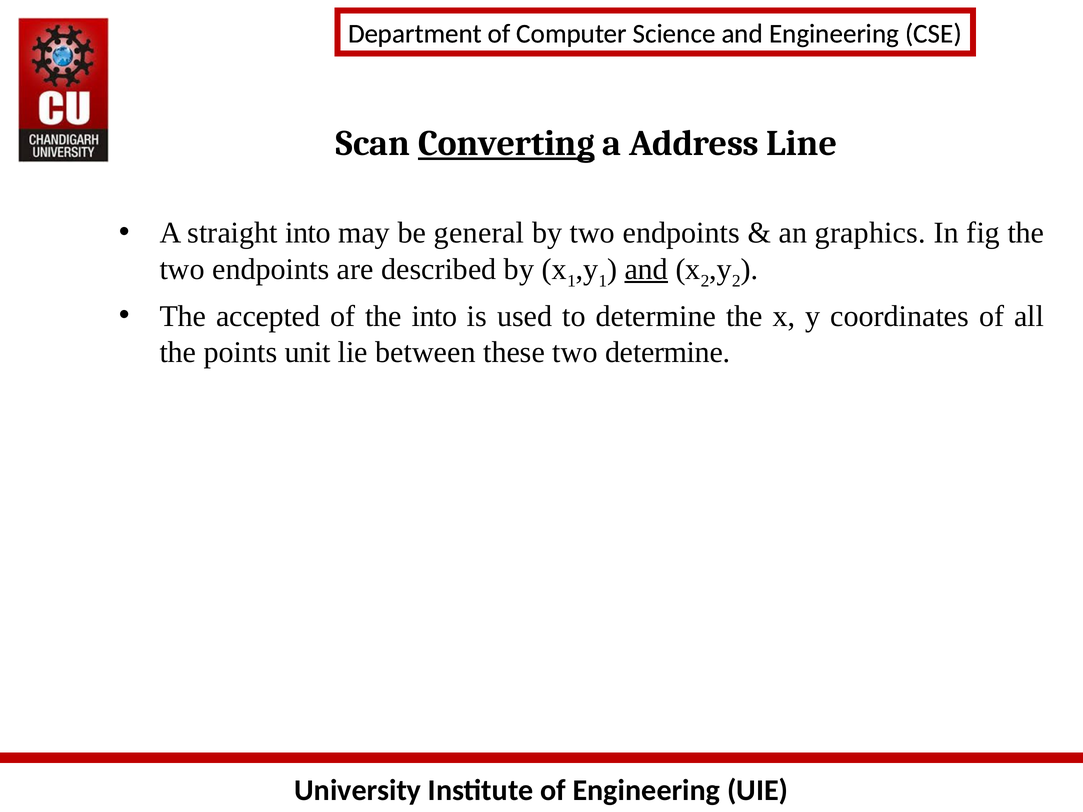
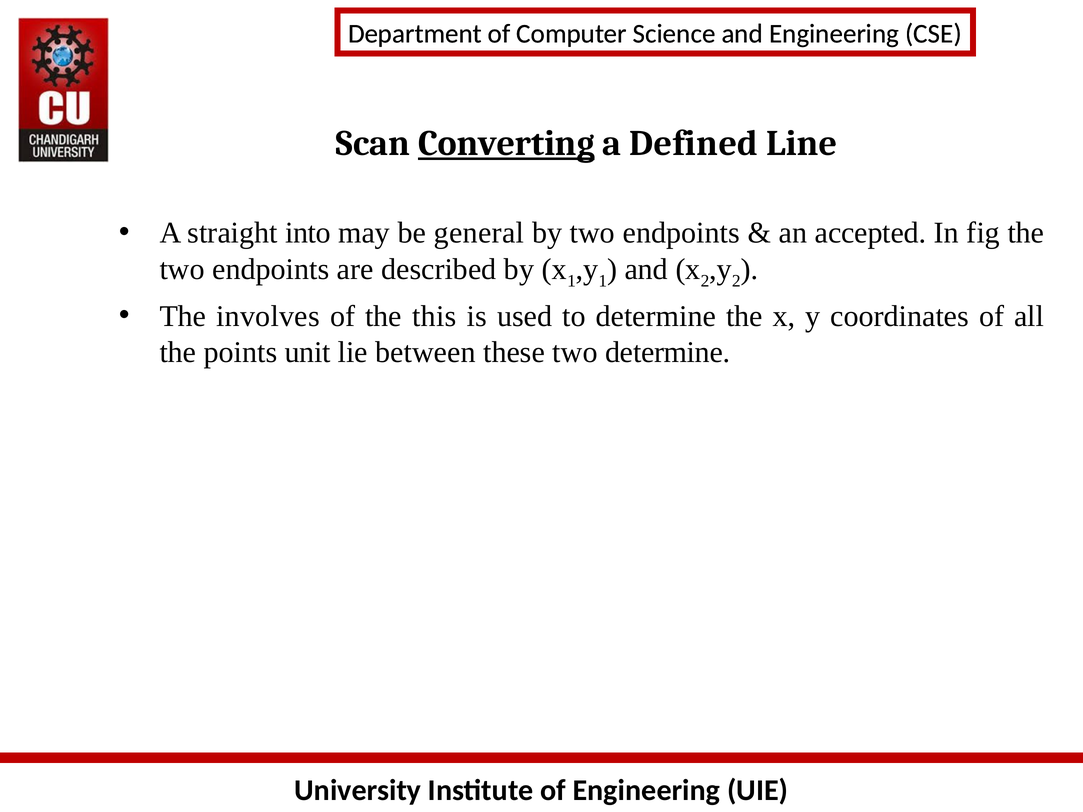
Address: Address -> Defined
graphics: graphics -> accepted
and at (646, 269) underline: present -> none
accepted: accepted -> involves
the into: into -> this
